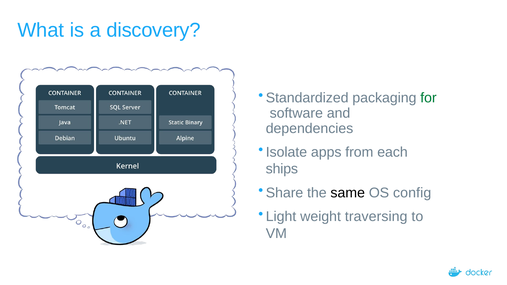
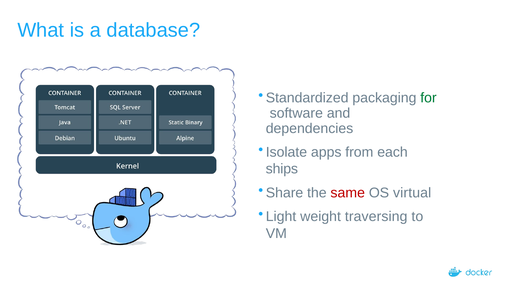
discovery: discovery -> database
same colour: black -> red
config: config -> virtual
